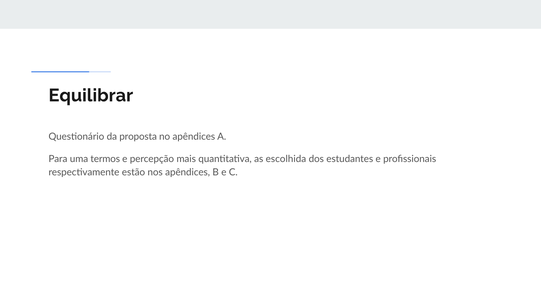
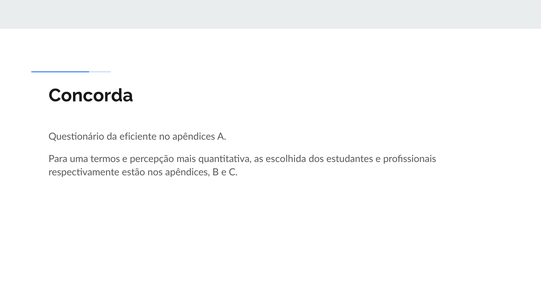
Equilibrar: Equilibrar -> Concorda
proposta: proposta -> eficiente
